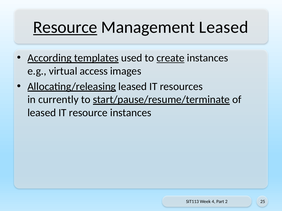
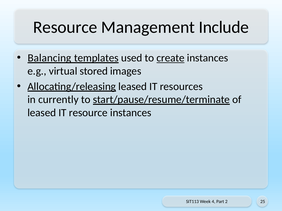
Resource at (65, 27) underline: present -> none
Management Leased: Leased -> Include
According: According -> Balancing
access: access -> stored
